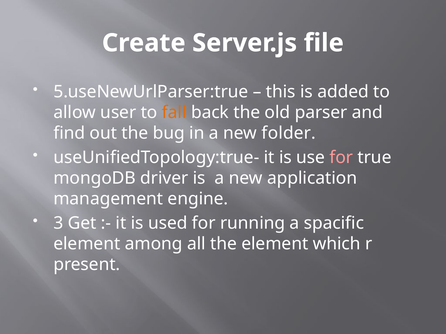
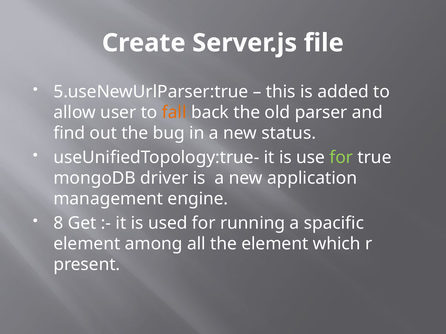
folder: folder -> status
for at (341, 158) colour: pink -> light green
3: 3 -> 8
